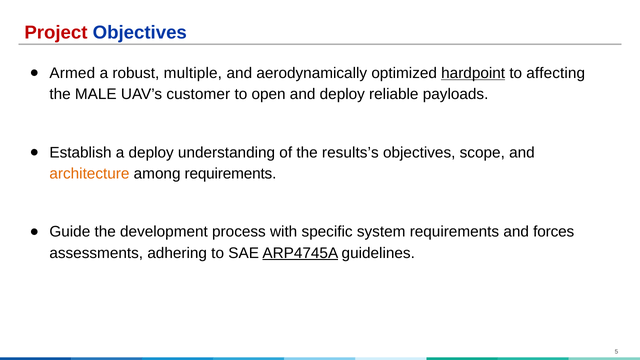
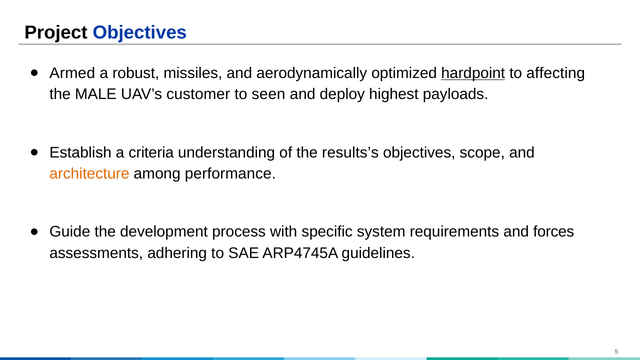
Project colour: red -> black
multiple: multiple -> missiles
open: open -> seen
reliable: reliable -> highest
a deploy: deploy -> criteria
among requirements: requirements -> performance
ARP4745A underline: present -> none
